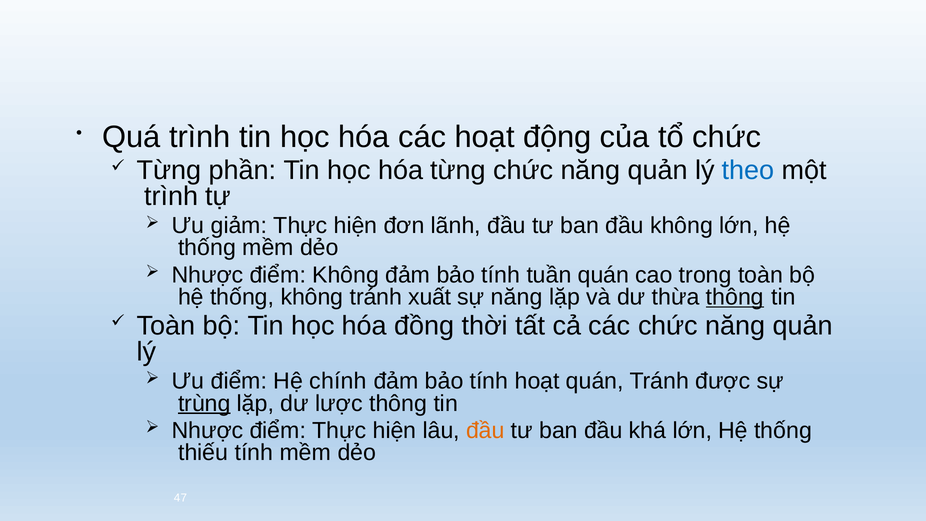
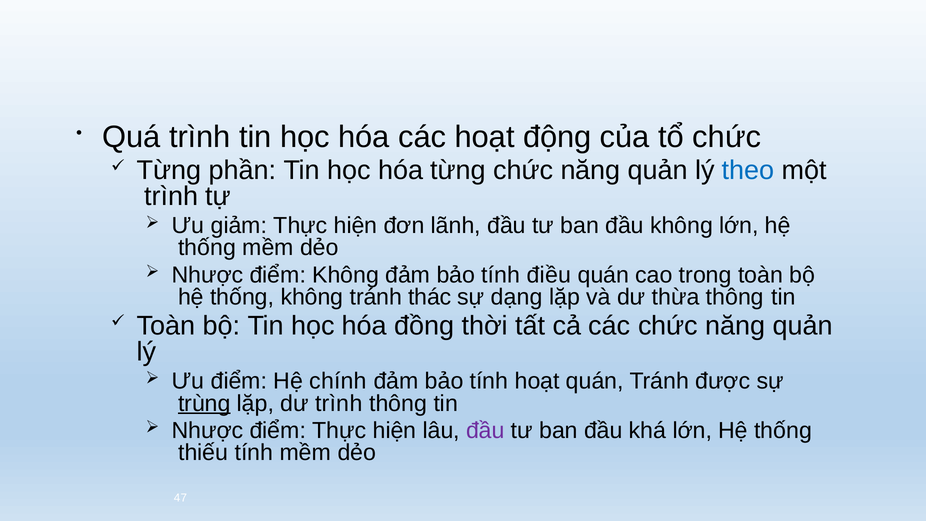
tuần: tuần -> điều
xuất: xuất -> thác
sự năng: năng -> dạng
thông at (735, 297) underline: present -> none
dư lược: lược -> trình
đầu at (485, 430) colour: orange -> purple
